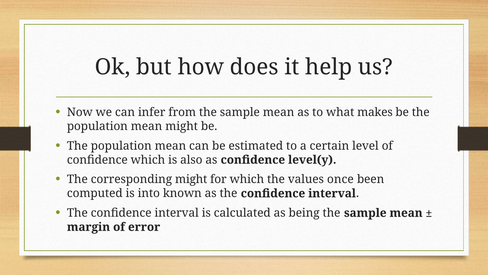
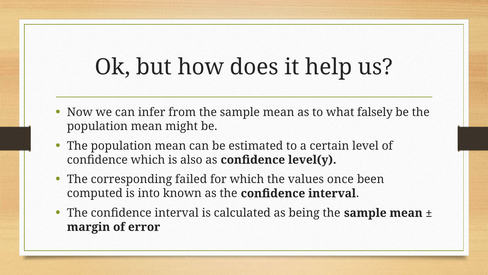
makes: makes -> falsely
corresponding might: might -> failed
